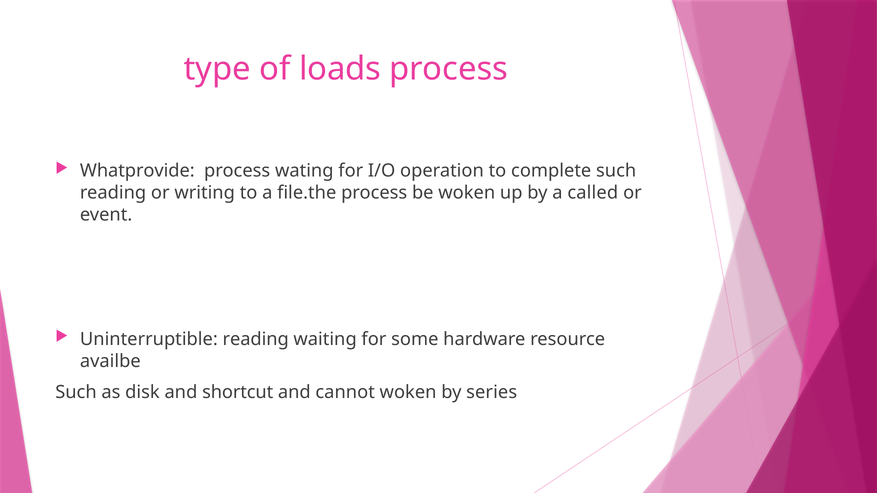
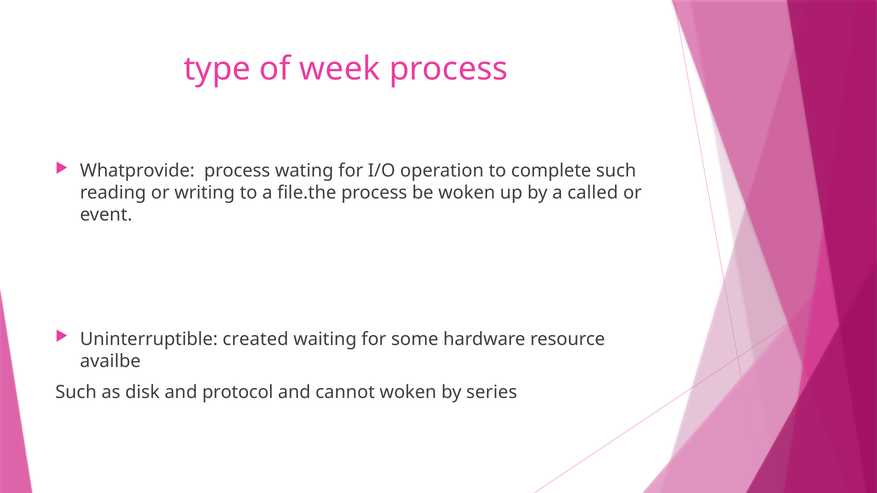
loads: loads -> week
Uninterruptible reading: reading -> created
shortcut: shortcut -> protocol
